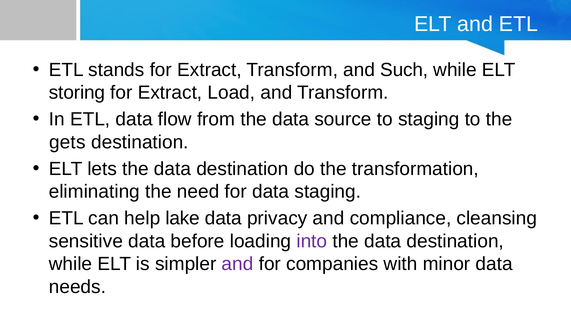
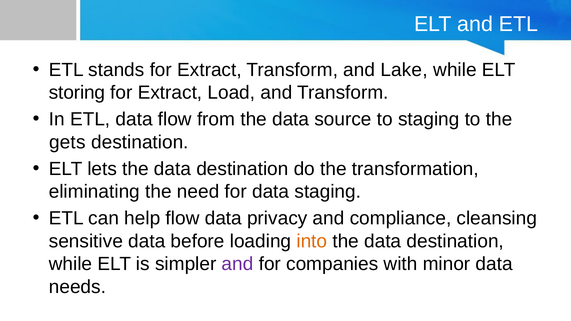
Such: Such -> Lake
help lake: lake -> flow
into colour: purple -> orange
